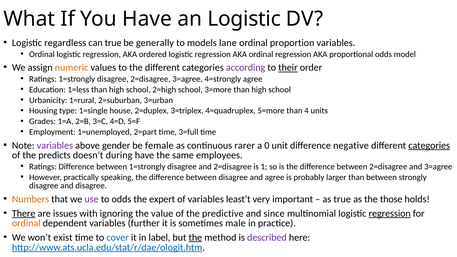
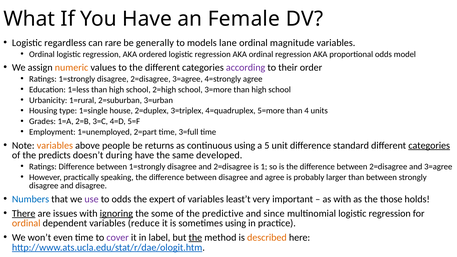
an Logistic: Logistic -> Female
can true: true -> rare
proportion: proportion -> magnitude
their underline: present -> none
variables at (55, 145) colour: purple -> orange
gender: gender -> people
female: female -> returns
continuous rarer: rarer -> using
0: 0 -> 5
negative: negative -> standard
employees: employees -> developed
Numbers colour: orange -> blue
as true: true -> with
ignoring underline: none -> present
value: value -> some
regression at (390, 213) underline: present -> none
further: further -> reduce
sometimes male: male -> using
exist: exist -> even
cover colour: blue -> purple
described colour: purple -> orange
